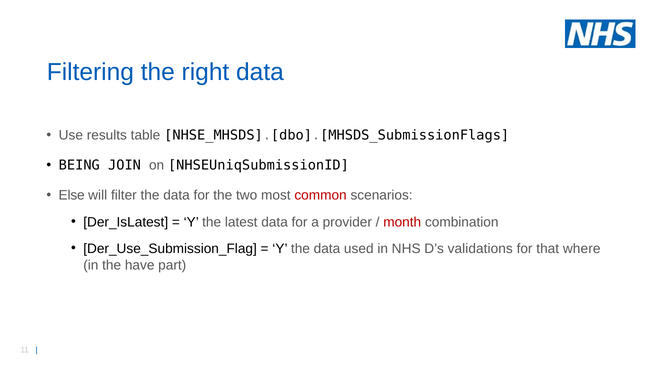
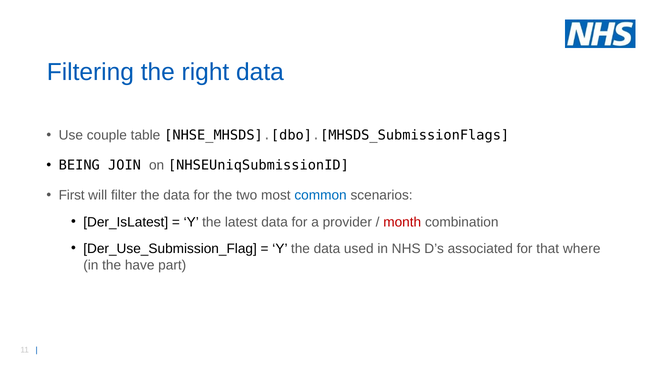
results: results -> couple
Else: Else -> First
common colour: red -> blue
validations: validations -> associated
